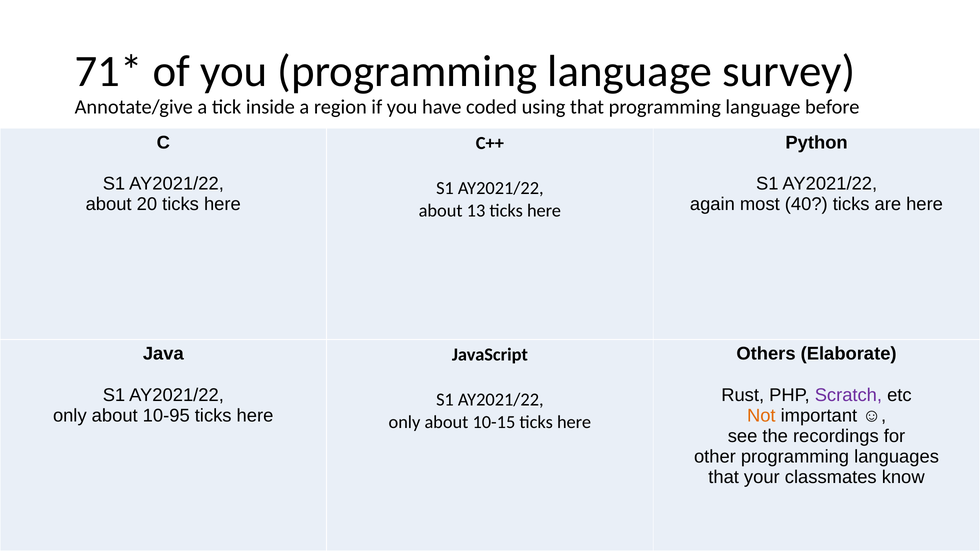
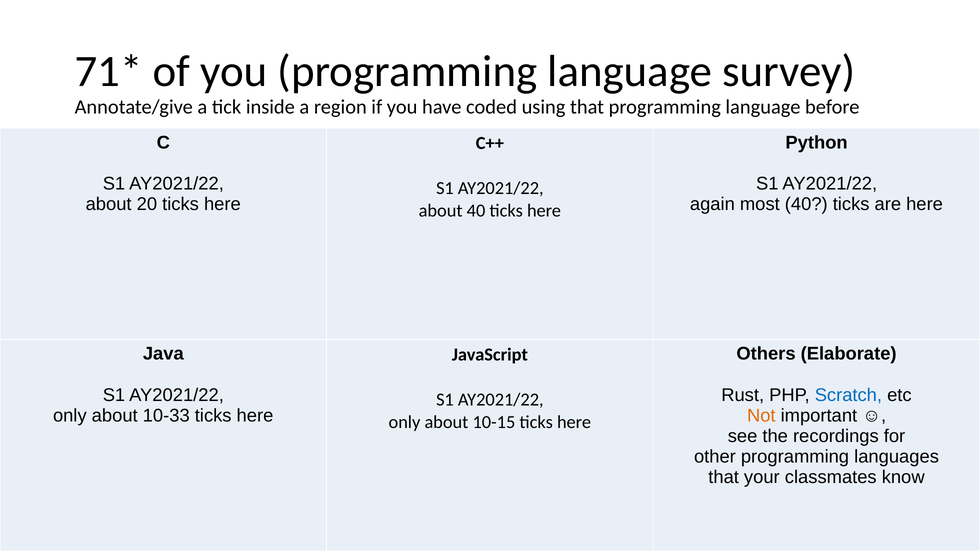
about 13: 13 -> 40
Scratch colour: purple -> blue
10-95: 10-95 -> 10-33
